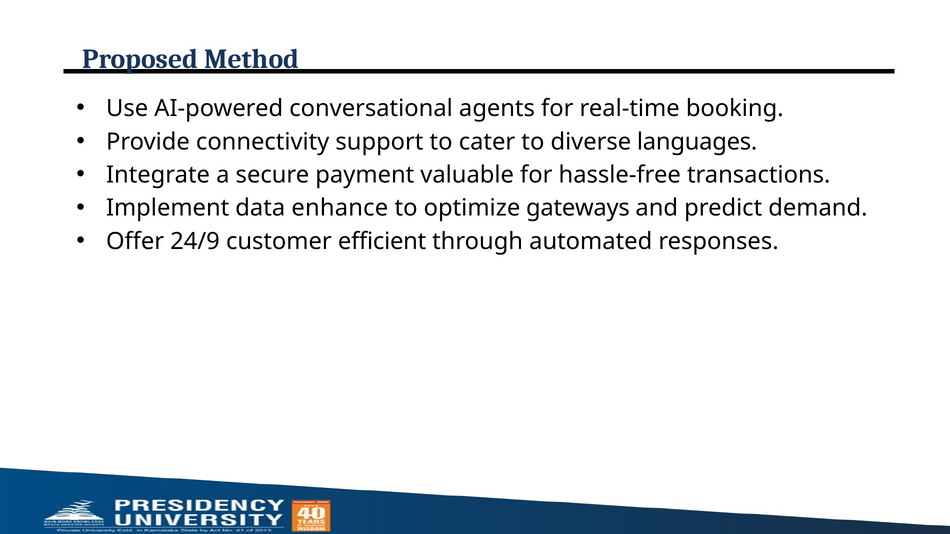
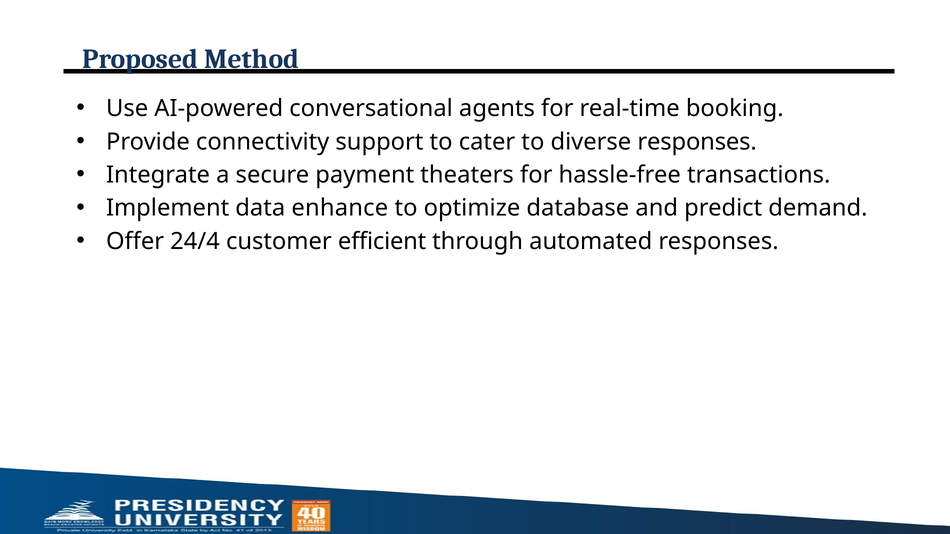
diverse languages: languages -> responses
valuable: valuable -> theaters
gateways: gateways -> database
24/9: 24/9 -> 24/4
